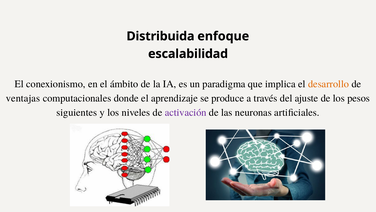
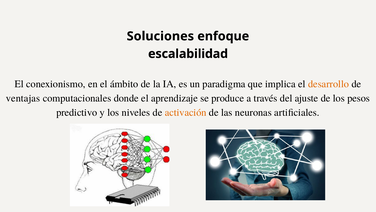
Distribuida: Distribuida -> Soluciones
siguientes: siguientes -> predictivo
activación colour: purple -> orange
